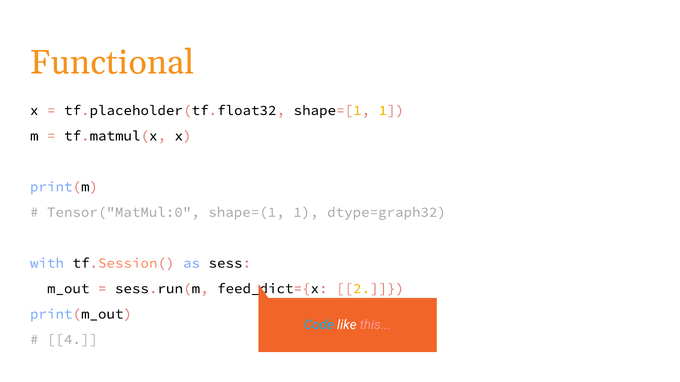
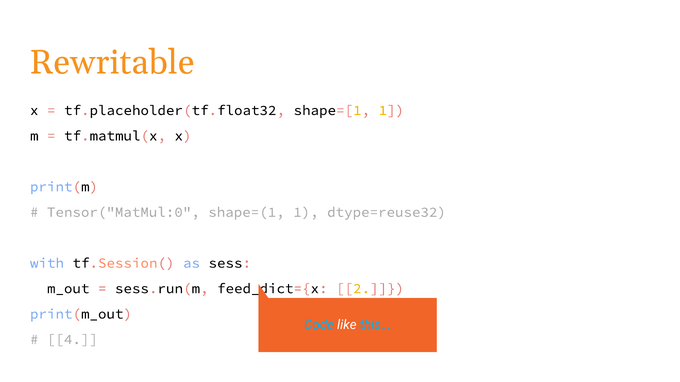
Functional: Functional -> Rewritable
dtype=graph32: dtype=graph32 -> dtype=reuse32
this colour: pink -> light blue
